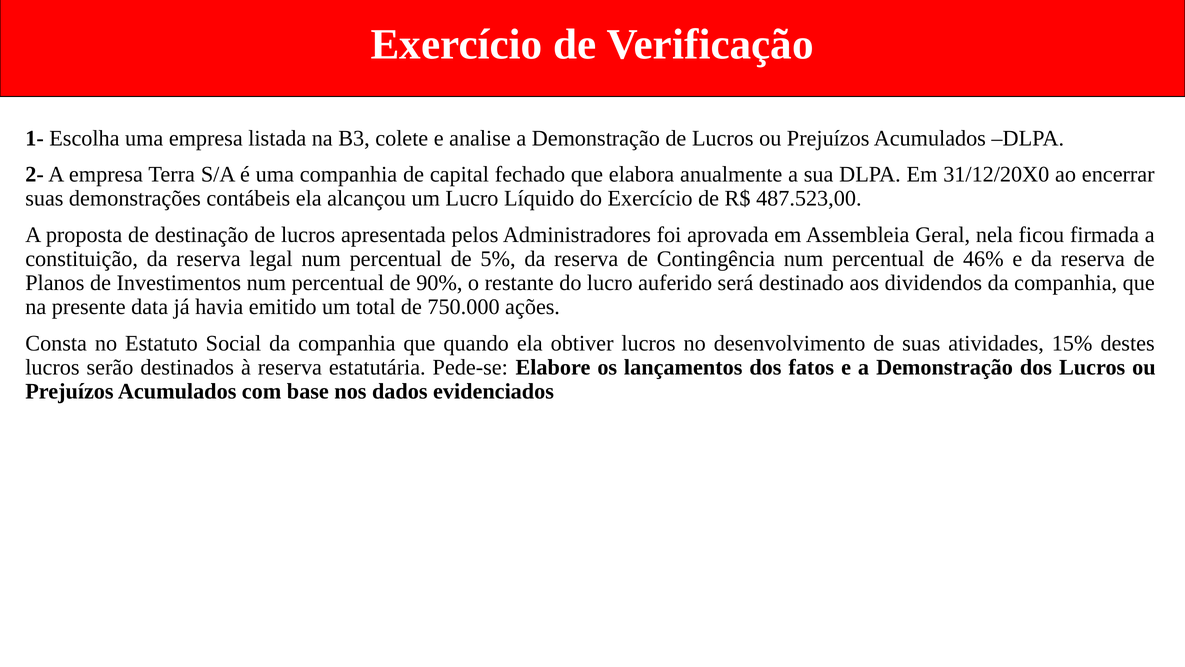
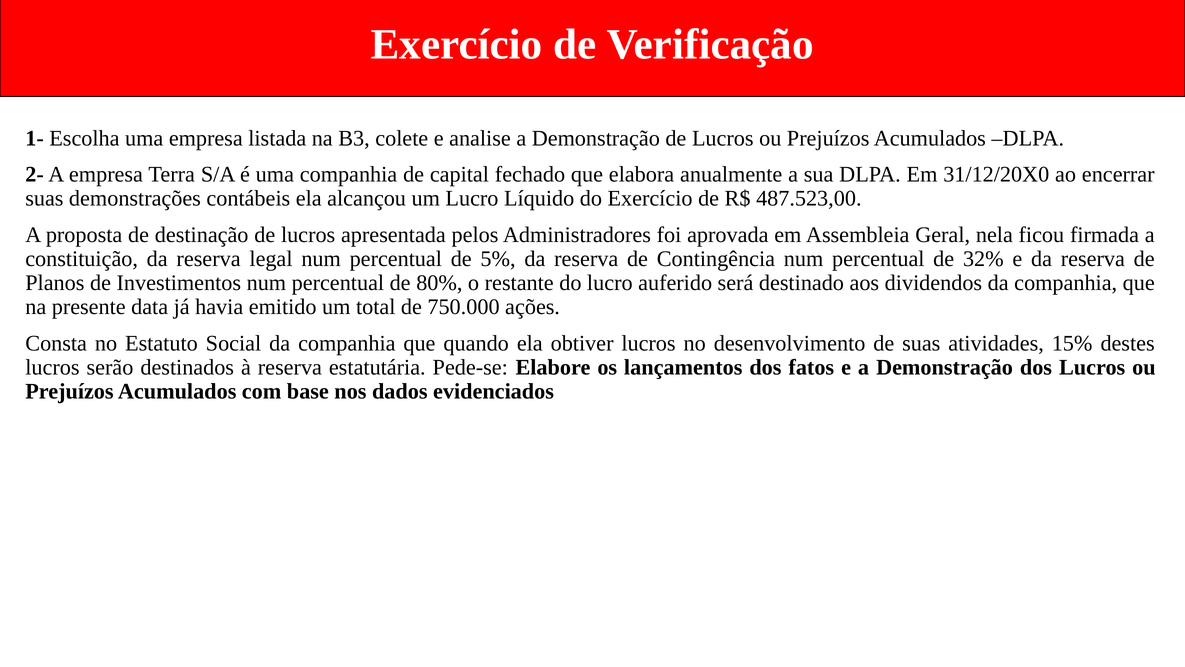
46%: 46% -> 32%
90%: 90% -> 80%
